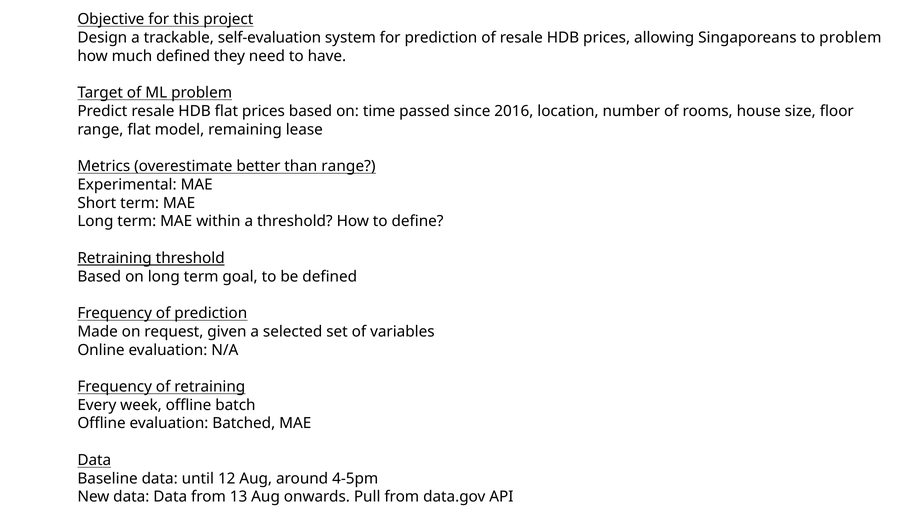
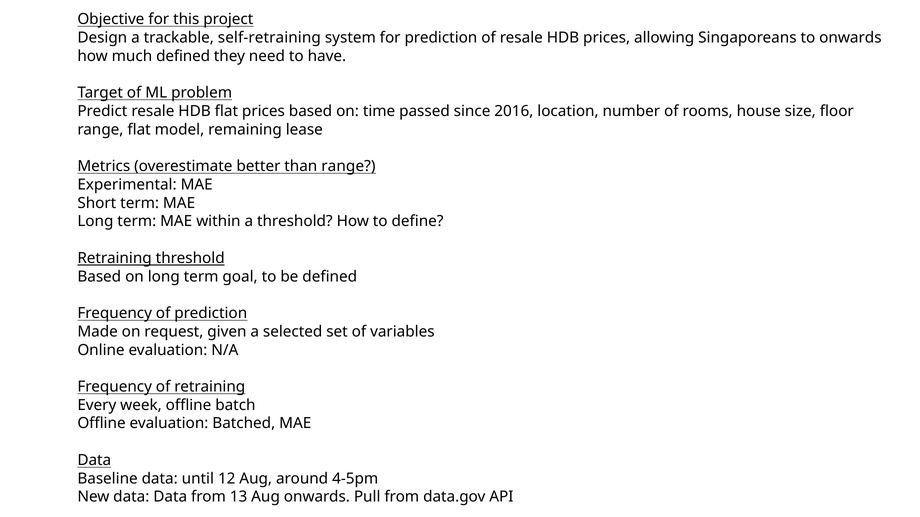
self-evaluation: self-evaluation -> self-retraining
to problem: problem -> onwards
